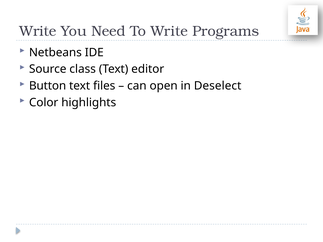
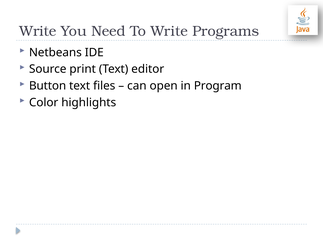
class: class -> print
Deselect: Deselect -> Program
